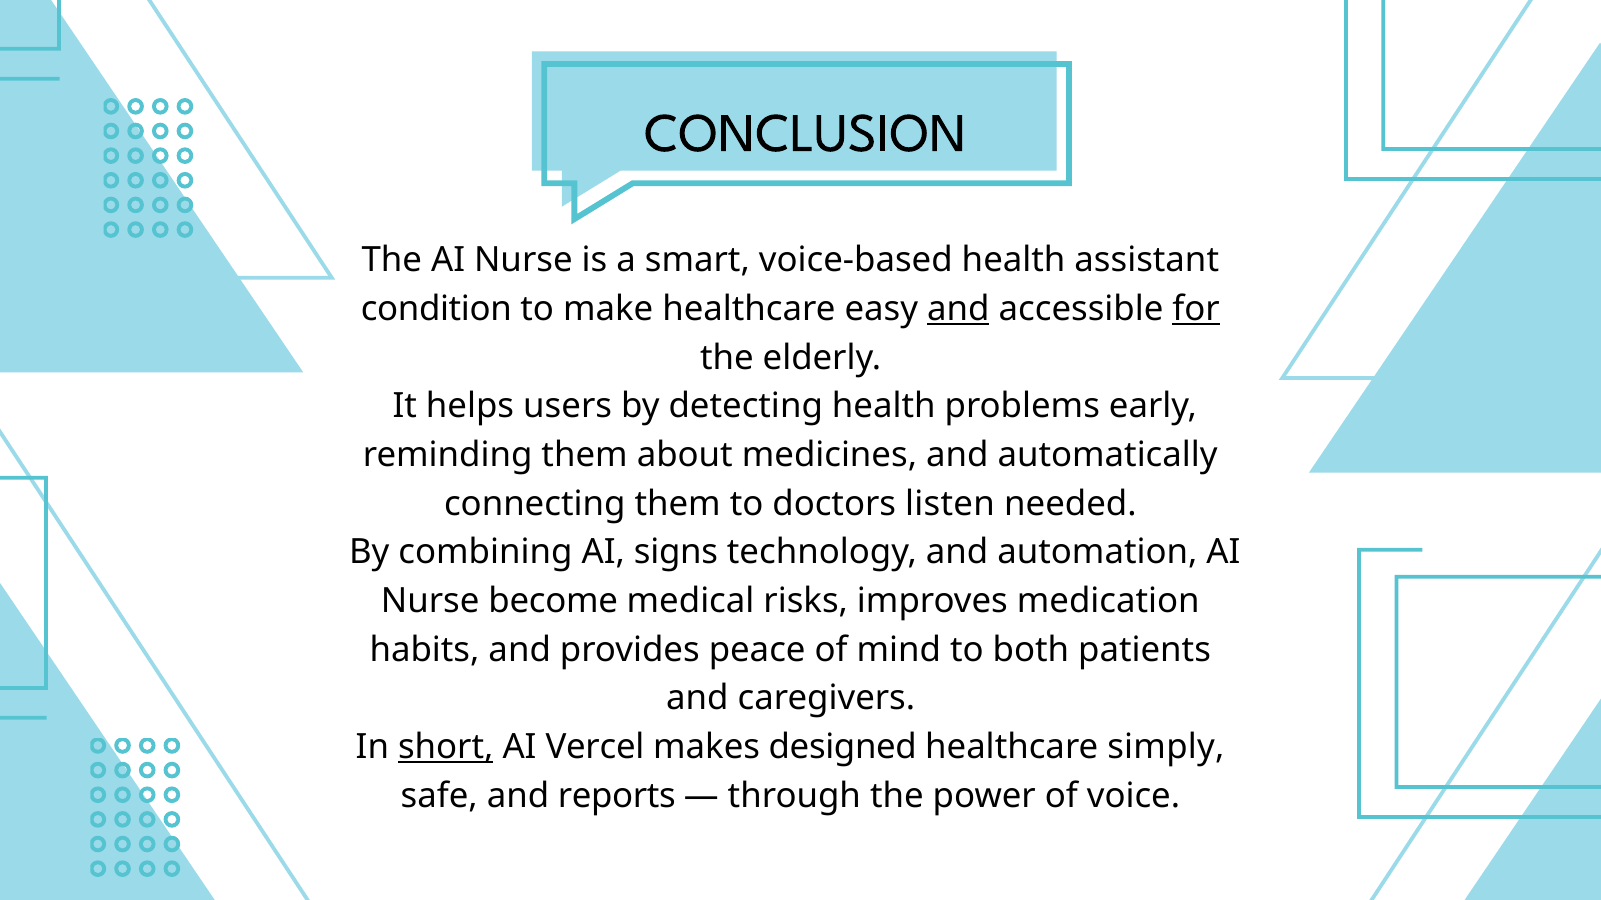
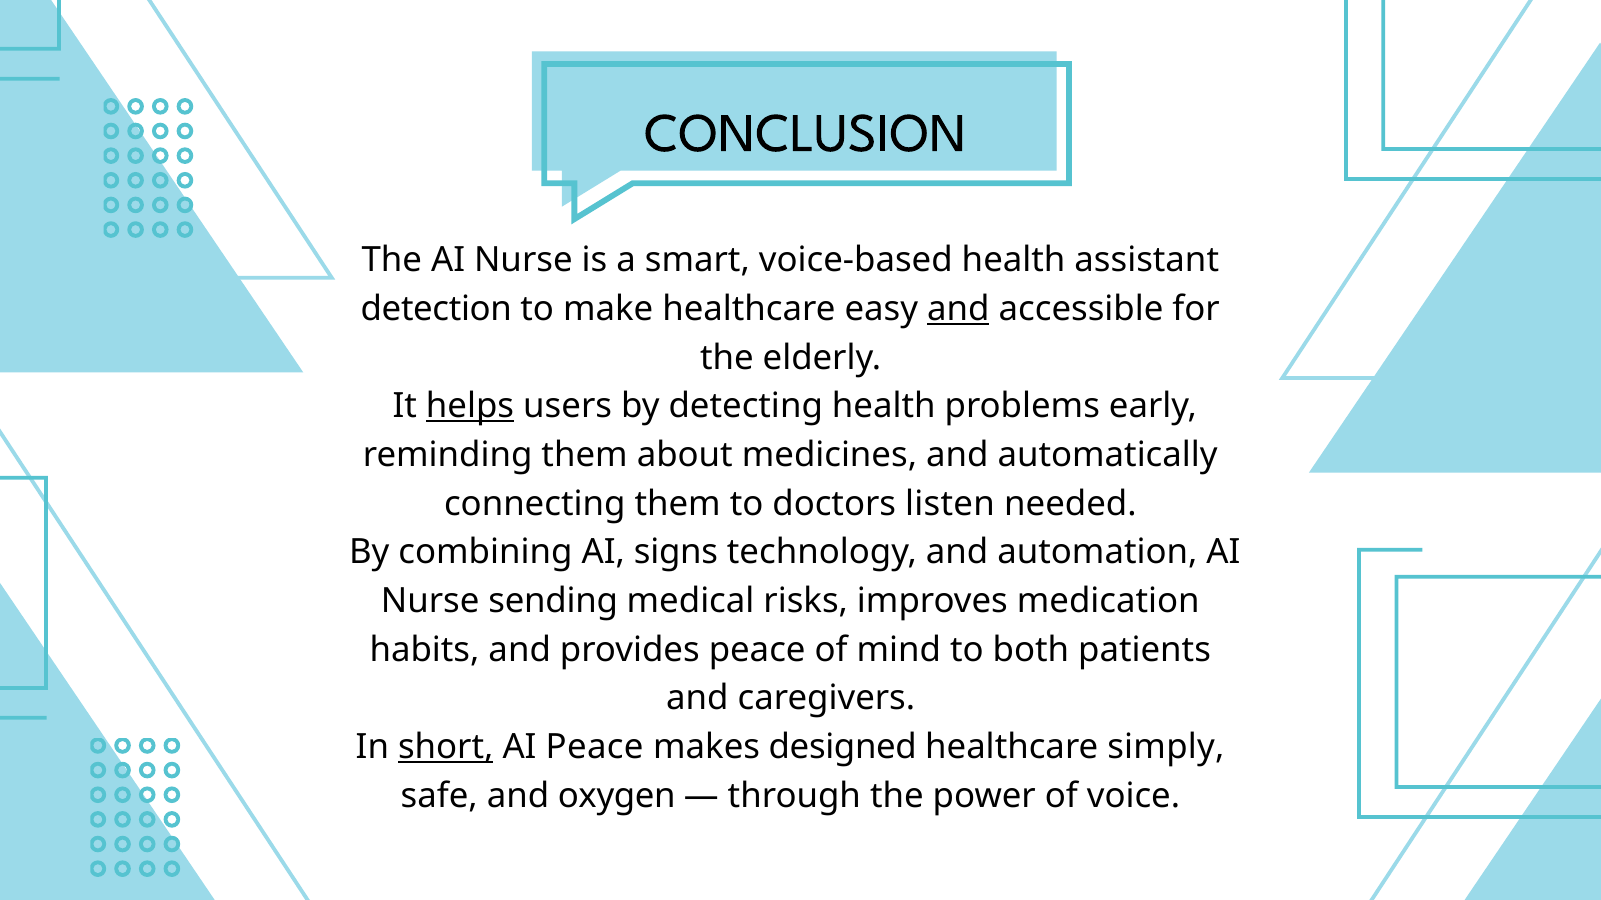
condition: condition -> detection
for underline: present -> none
helps underline: none -> present
become: become -> sending
AI Vercel: Vercel -> Peace
reports: reports -> oxygen
